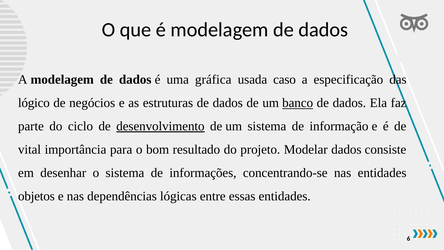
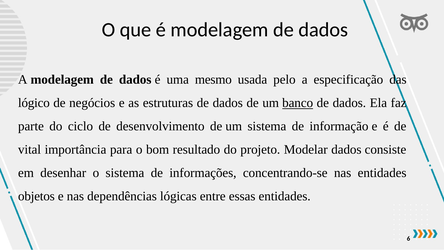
gráfica: gráfica -> mesmo
caso: caso -> pelo
desenvolvimento underline: present -> none
